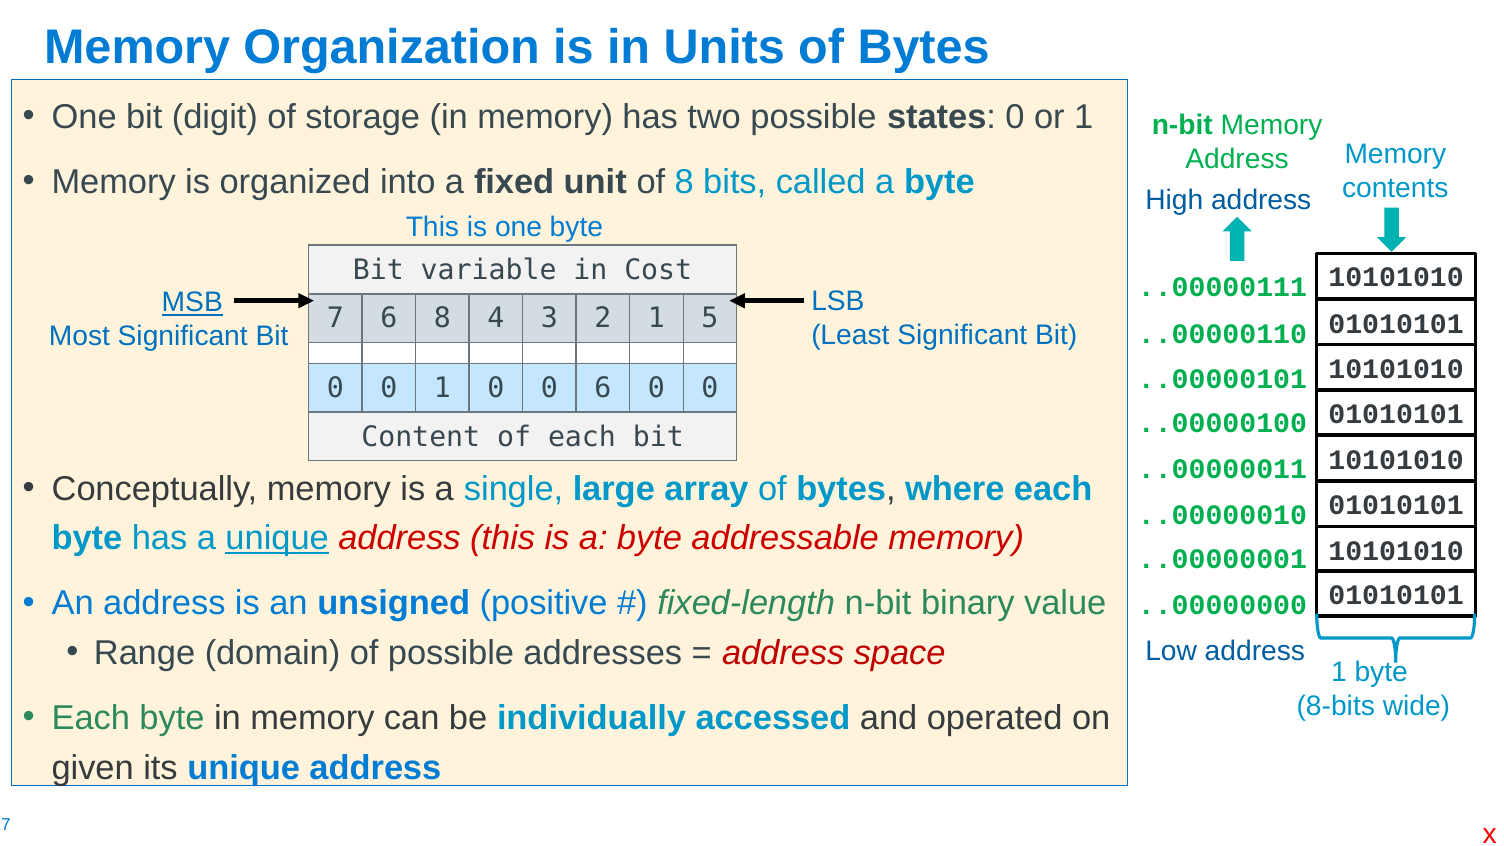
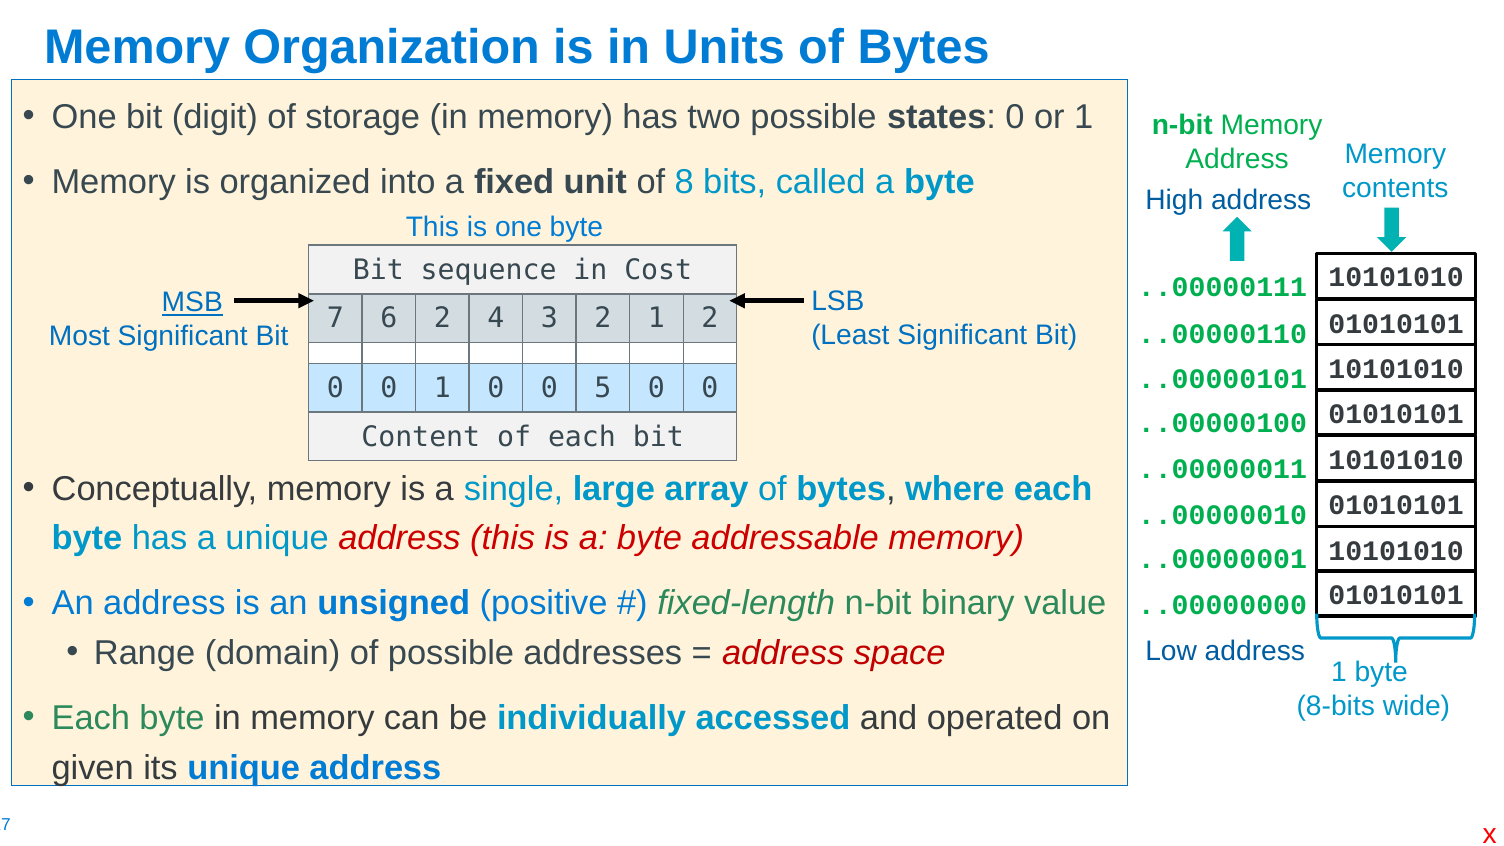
variable: variable -> sequence
6 8: 8 -> 2
1 5: 5 -> 2
0 6: 6 -> 5
unique at (277, 538) underline: present -> none
